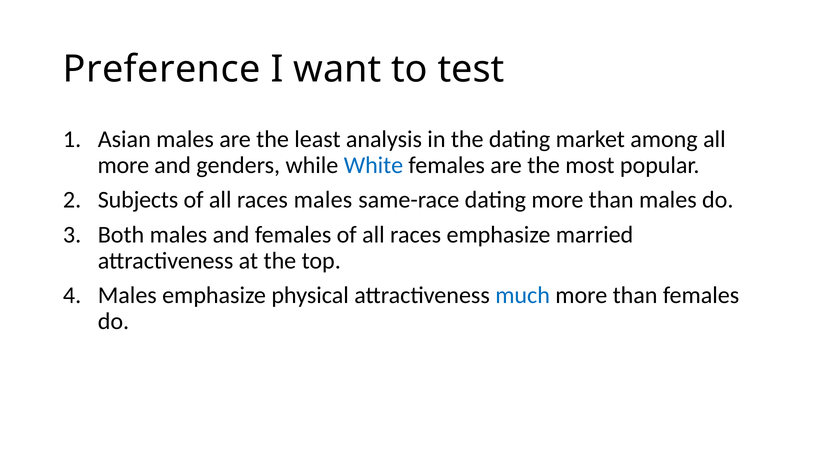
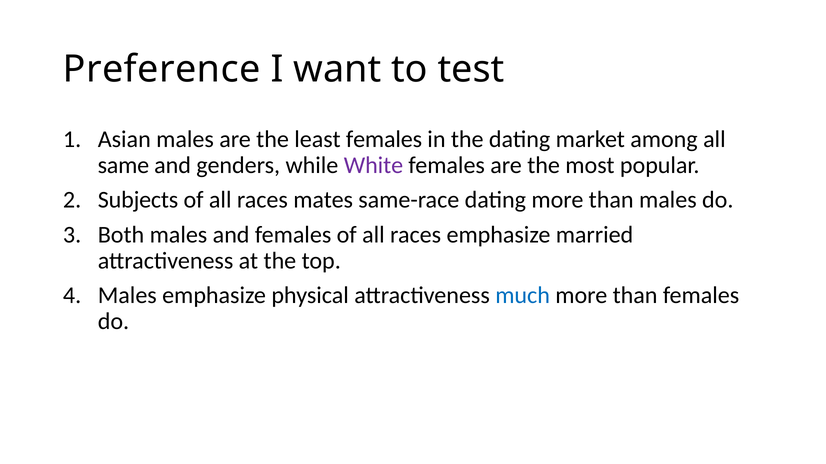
least analysis: analysis -> females
more at (123, 166): more -> same
White colour: blue -> purple
races males: males -> mates
